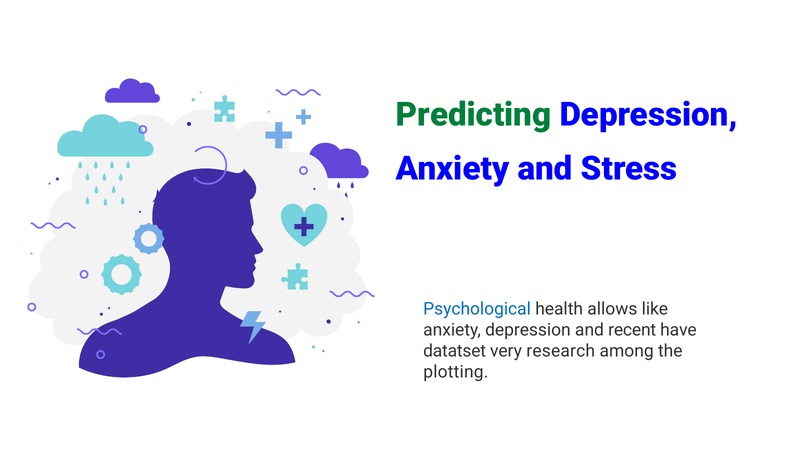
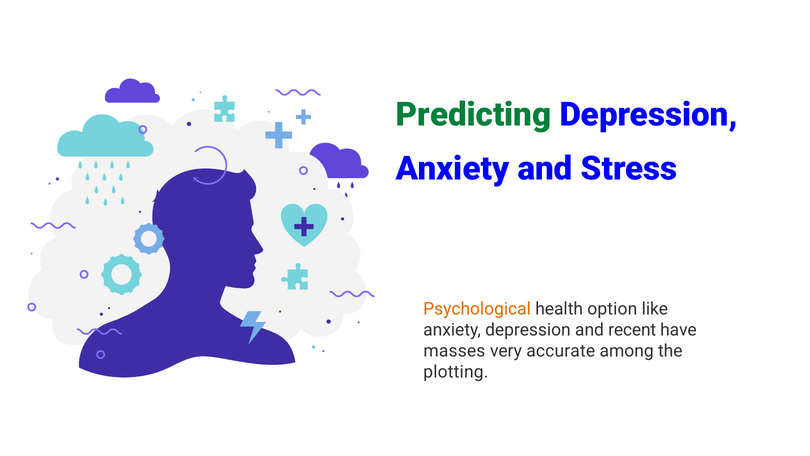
Psychological colour: blue -> orange
allows: allows -> option
datatset: datatset -> masses
research: research -> accurate
